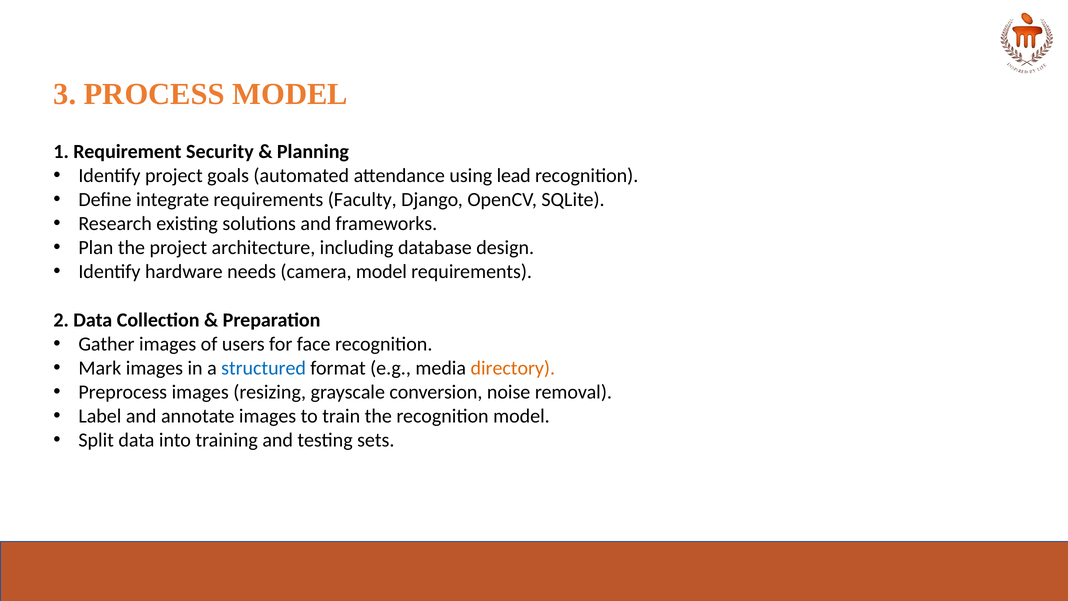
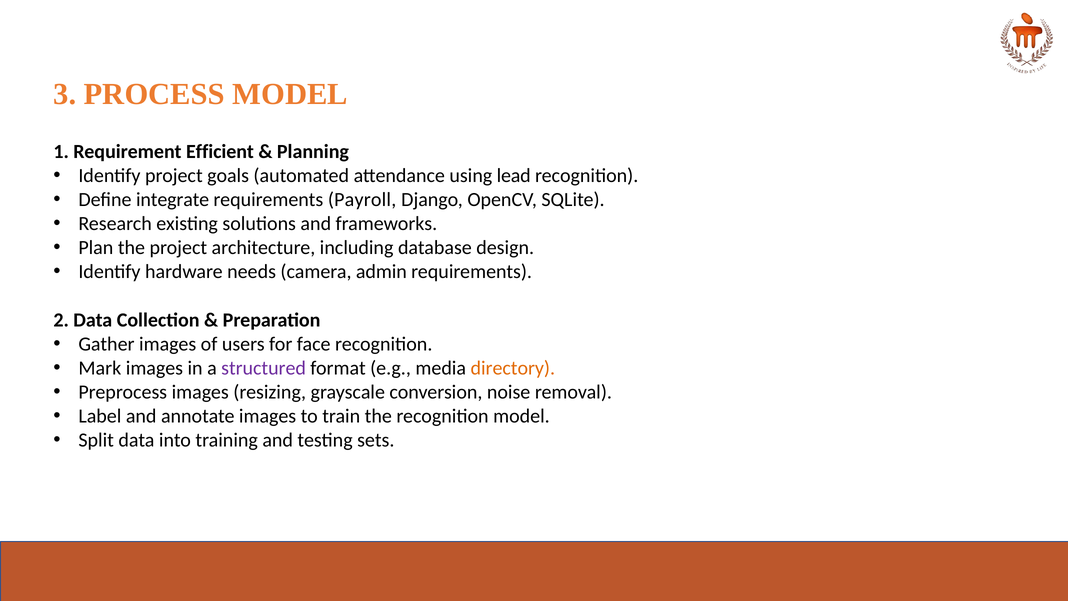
Security: Security -> Efficient
Faculty: Faculty -> Payroll
camera model: model -> admin
structured colour: blue -> purple
